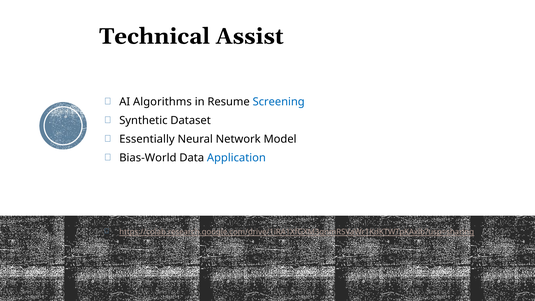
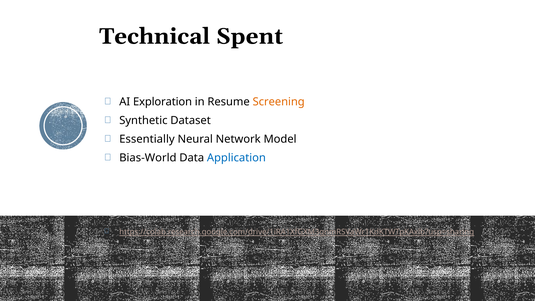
Assist: Assist -> Spent
Algorithms: Algorithms -> Exploration
Screening colour: blue -> orange
